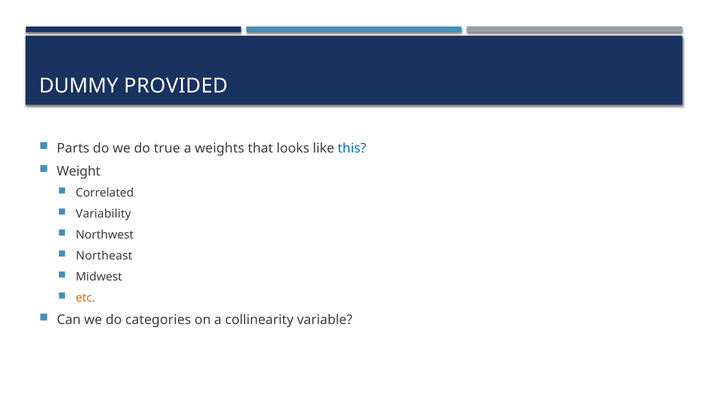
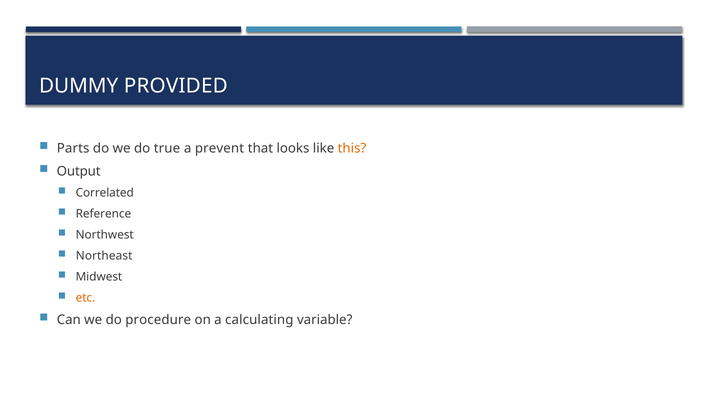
weights: weights -> prevent
this colour: blue -> orange
Weight: Weight -> Output
Variability: Variability -> Reference
categories: categories -> procedure
collinearity: collinearity -> calculating
